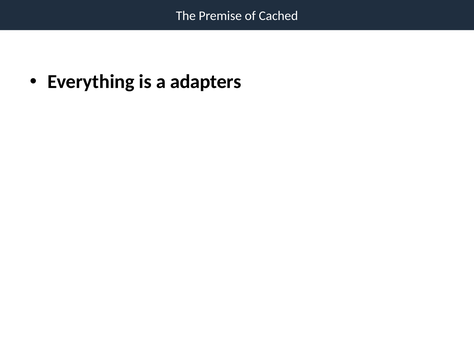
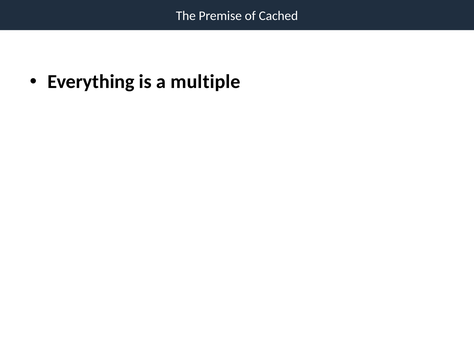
adapters: adapters -> multiple
